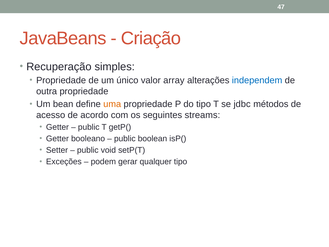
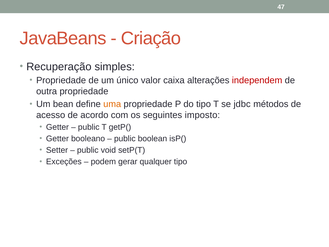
array: array -> caixa
independem colour: blue -> red
streams: streams -> imposto
